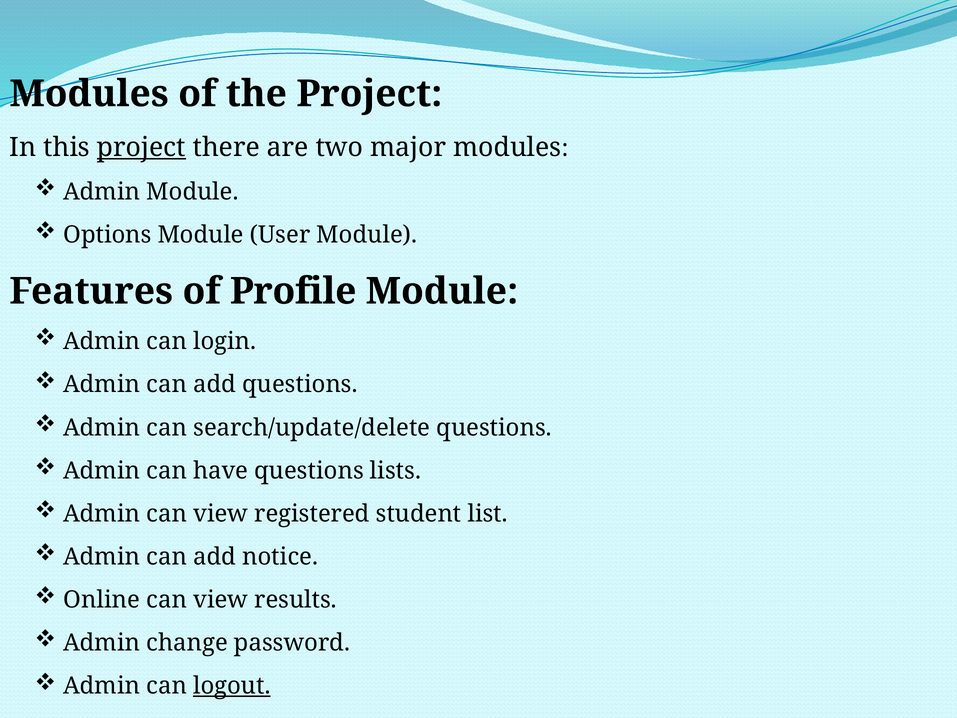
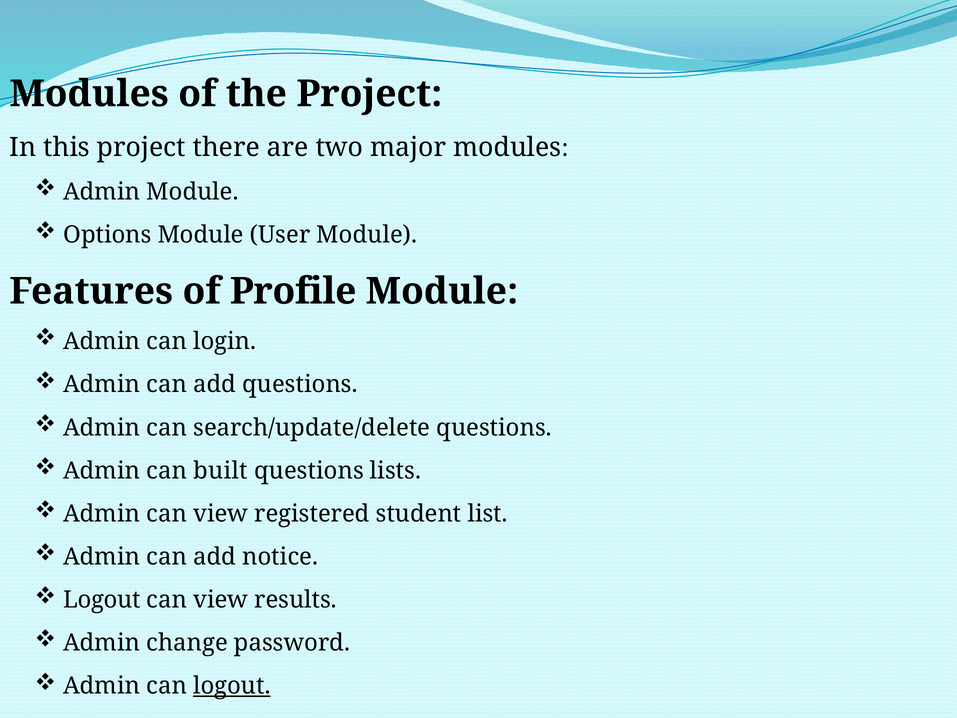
project at (141, 147) underline: present -> none
have: have -> built
Online at (102, 600): Online -> Logout
